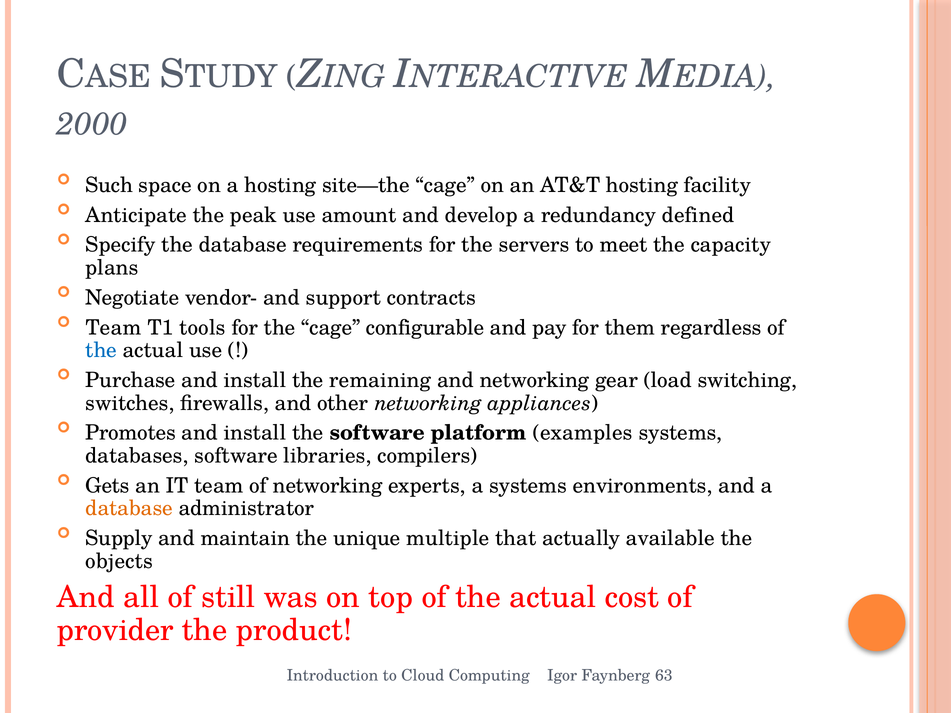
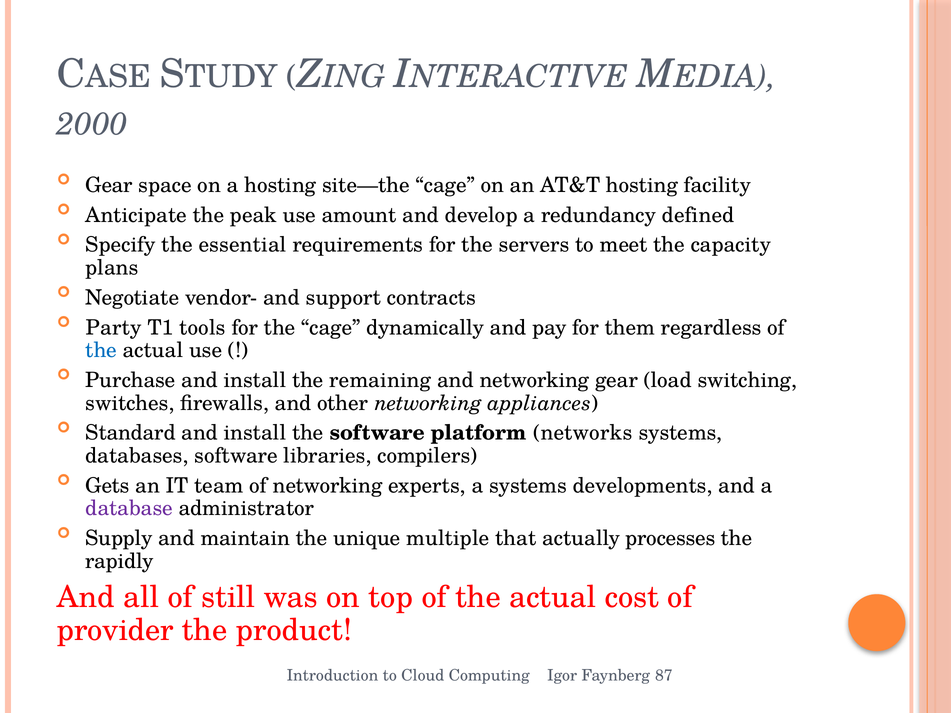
Such at (109, 185): Such -> Gear
the database: database -> essential
Team at (114, 328): Team -> Party
configurable: configurable -> dynamically
Promotes: Promotes -> Standard
examples: examples -> networks
environments: environments -> developments
database at (129, 509) colour: orange -> purple
available: available -> processes
objects: objects -> rapidly
63: 63 -> 87
